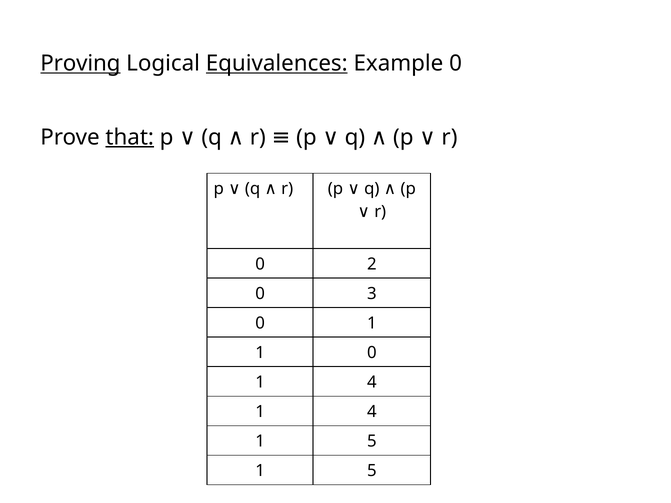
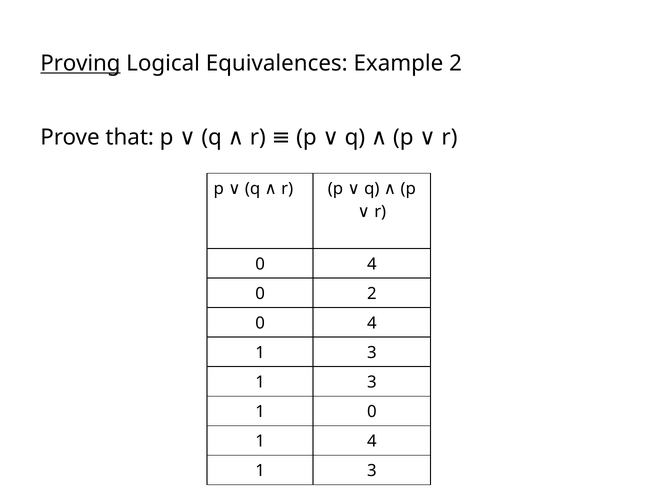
Equivalences underline: present -> none
Example 0: 0 -> 2
that underline: present -> none
2 at (372, 264): 2 -> 4
0 3: 3 -> 2
1 at (372, 323): 1 -> 4
0 at (372, 353): 0 -> 3
4 at (372, 383): 4 -> 3
4 at (372, 412): 4 -> 0
5 at (372, 442): 5 -> 4
5 at (372, 471): 5 -> 3
